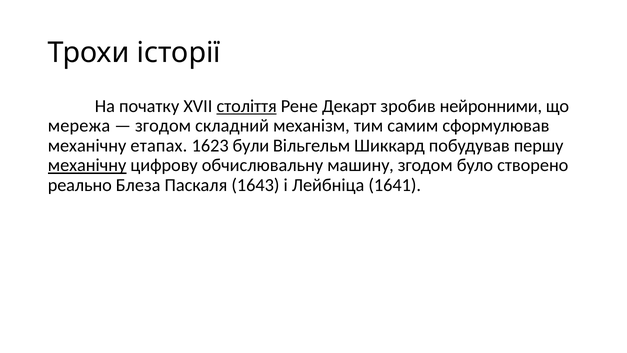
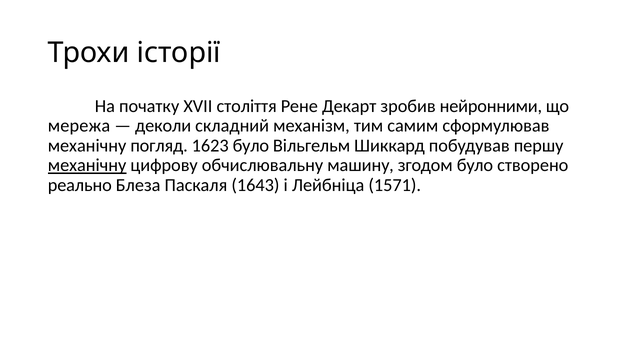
століття underline: present -> none
згодом at (163, 126): згодом -> деколи
етапах: етапах -> погляд
1623 були: були -> було
1641: 1641 -> 1571
